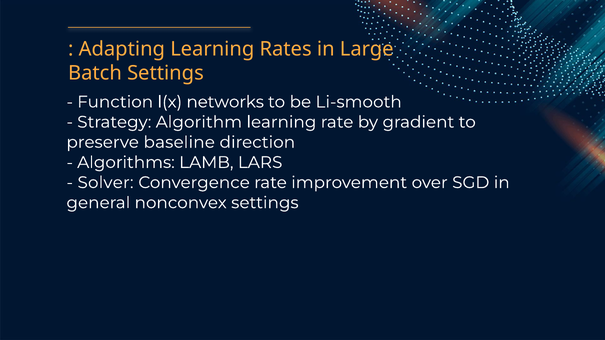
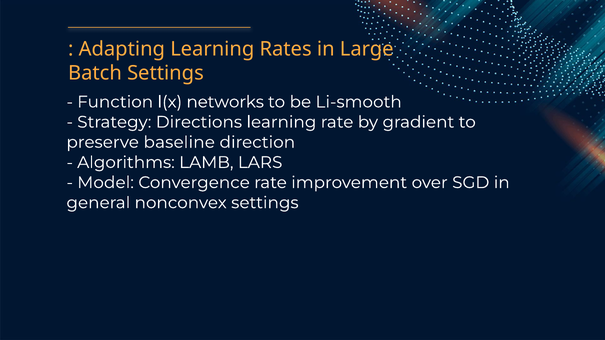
Algorithm: Algorithm -> Directions
Solver: Solver -> Model
